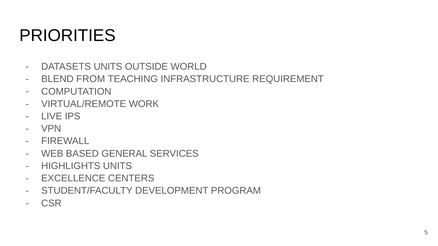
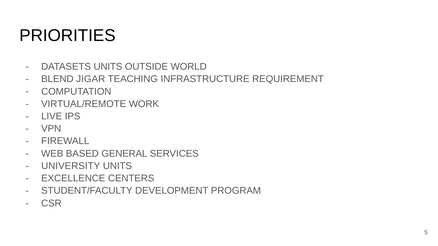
FROM: FROM -> JIGAR
HIGHLIGHTS: HIGHLIGHTS -> UNIVERSITY
